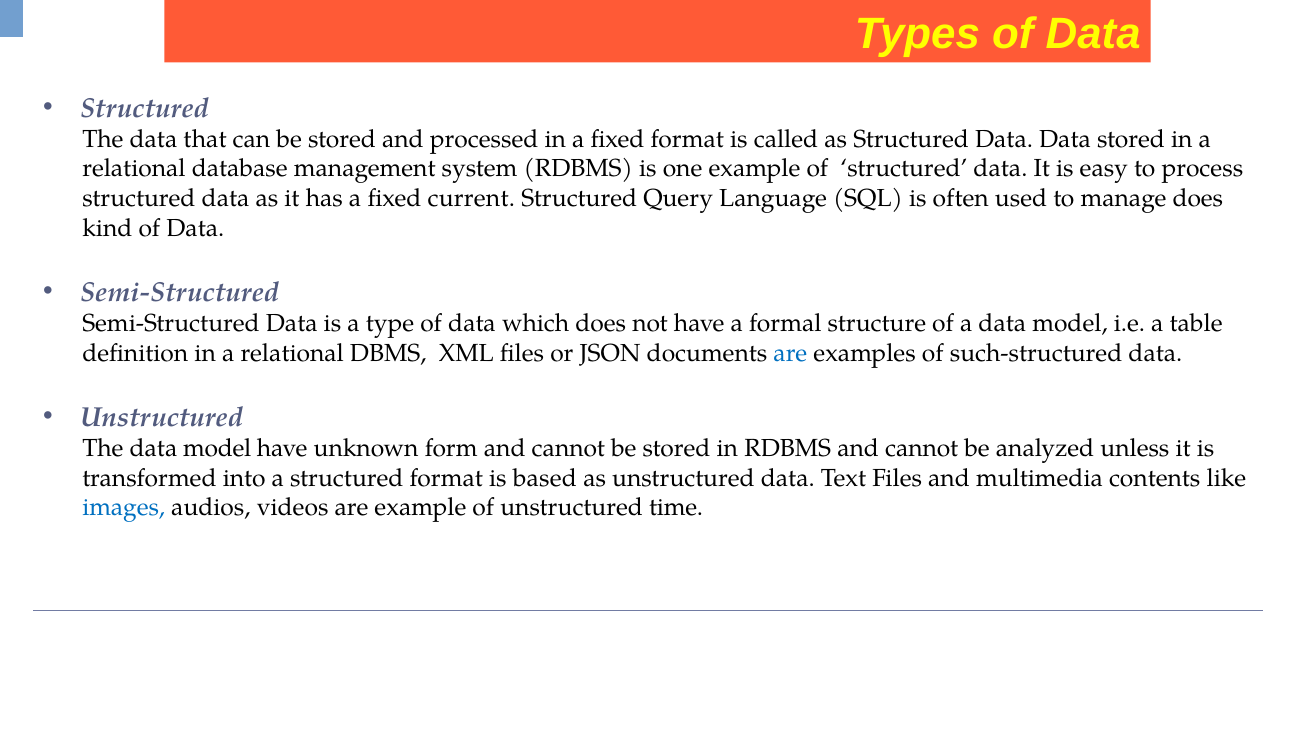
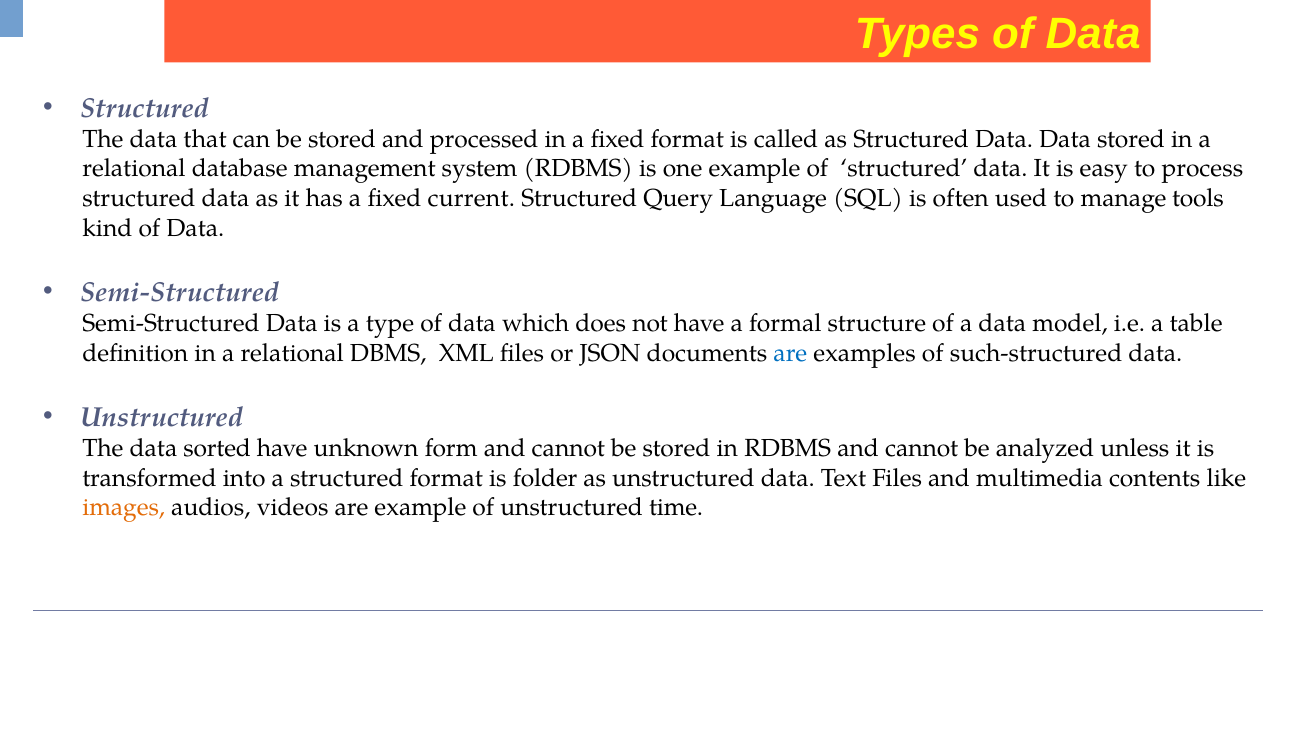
manage does: does -> tools
The data model: model -> sorted
based: based -> folder
images colour: blue -> orange
